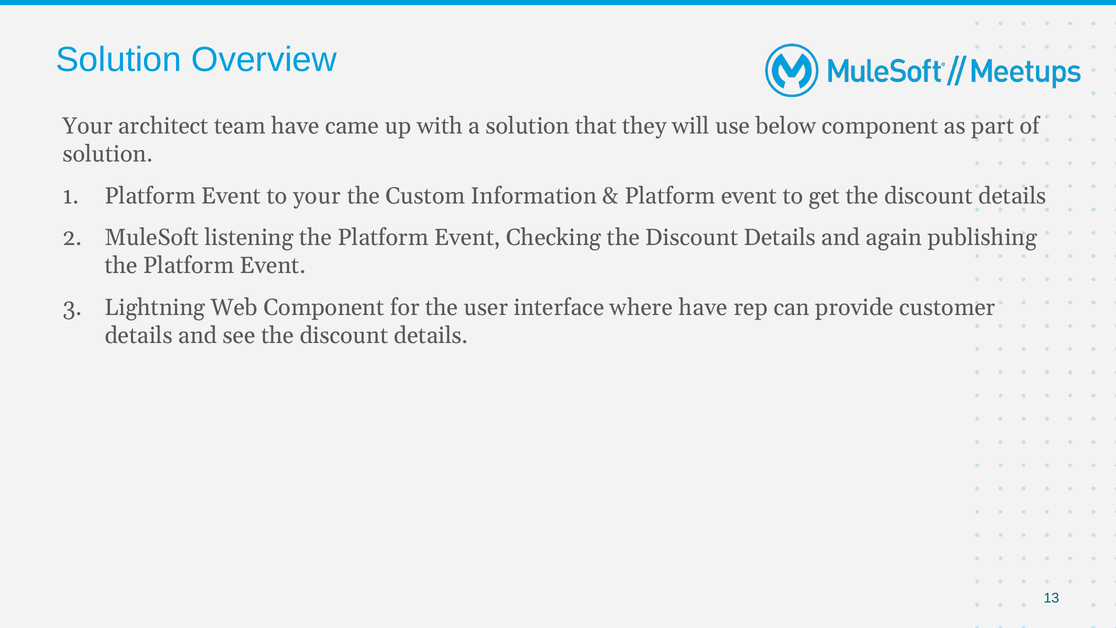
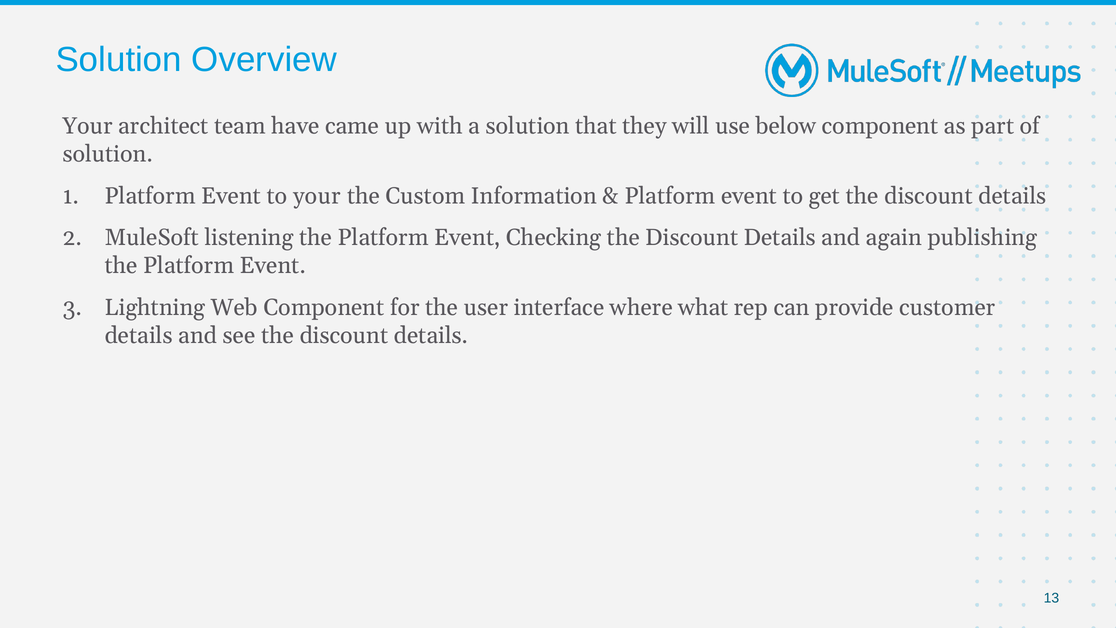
where have: have -> what
